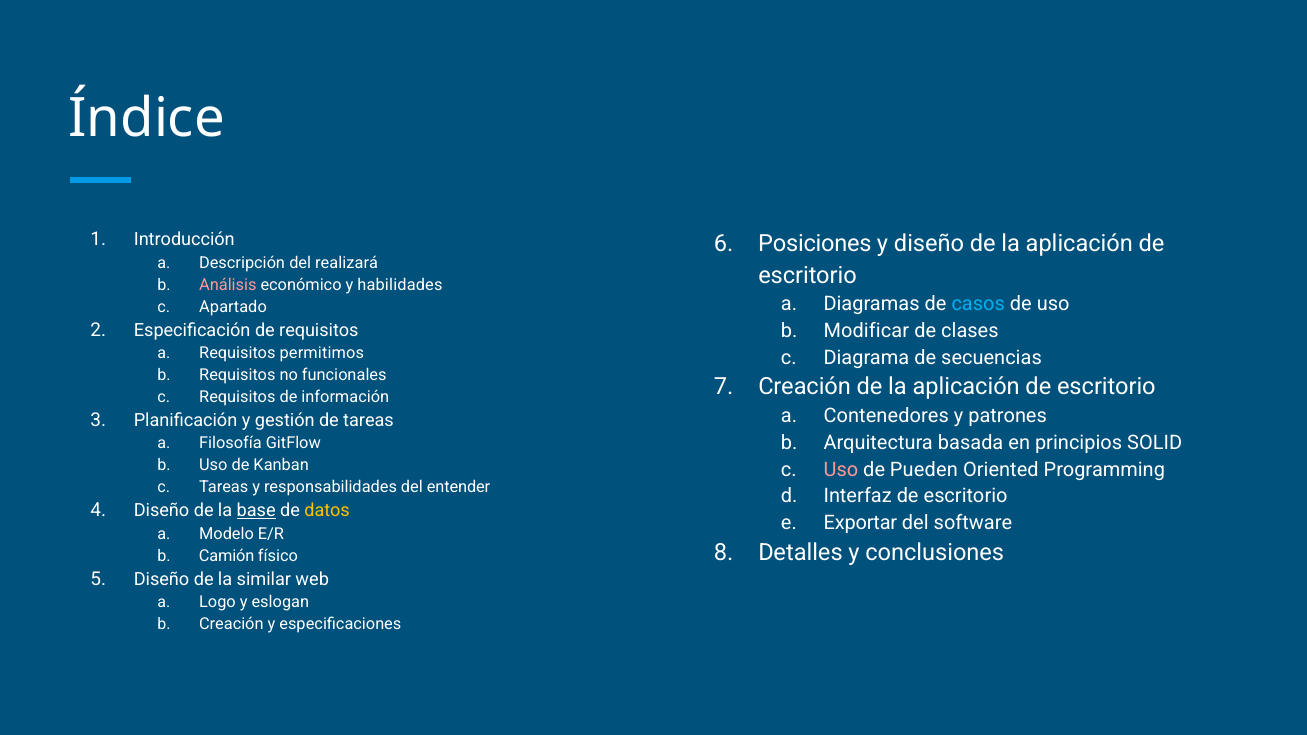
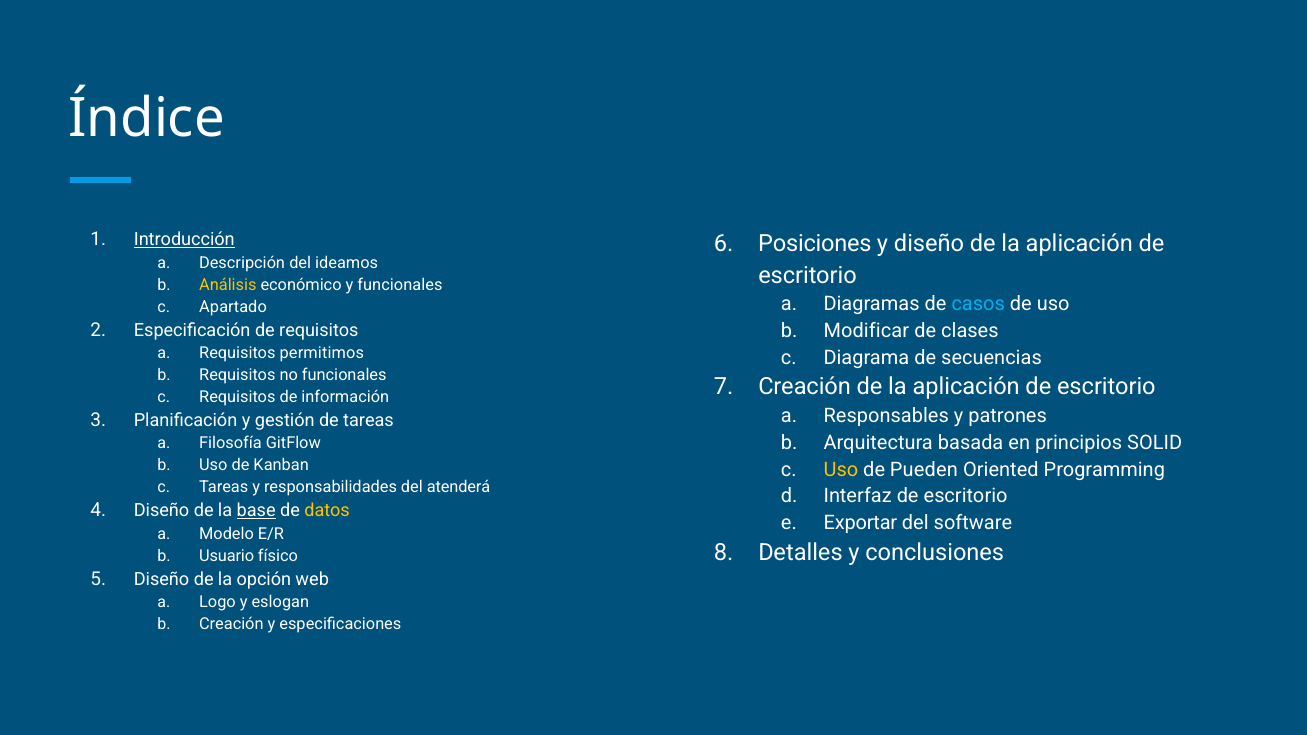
Introducción underline: none -> present
realizará: realizará -> ideamos
Análisis colour: pink -> yellow
y habilidades: habilidades -> funcionales
Contenedores: Contenedores -> Responsables
Uso at (841, 470) colour: pink -> yellow
entender: entender -> atenderá
Camión: Camión -> Usuario
similar: similar -> opción
